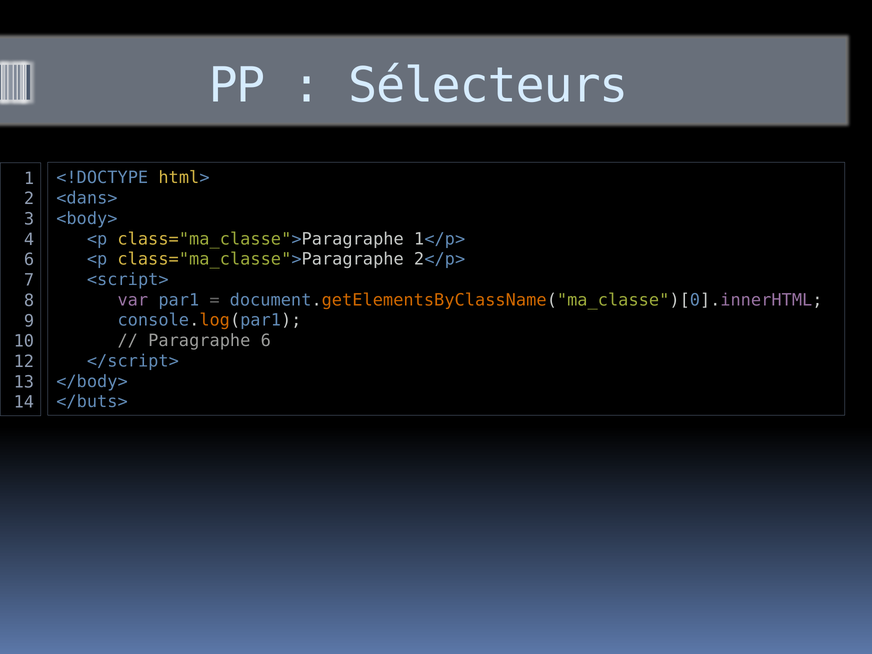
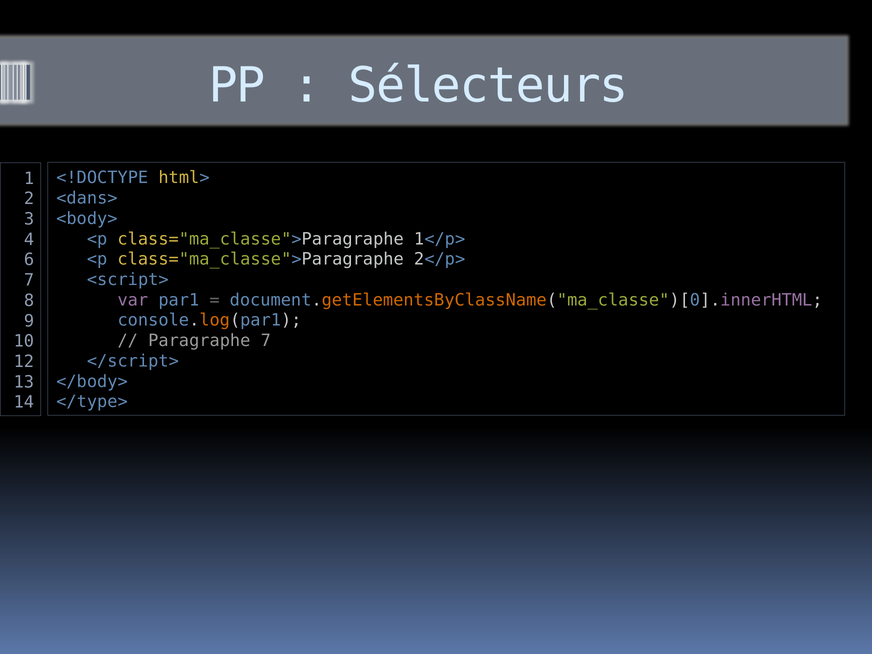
Paragraphe 6: 6 -> 7
</buts>: </buts> -> </type>
